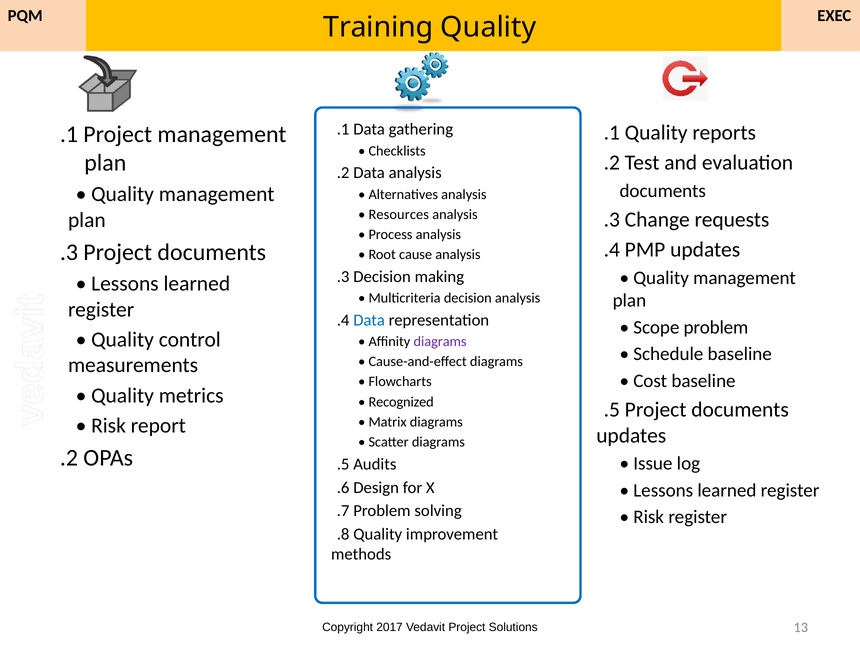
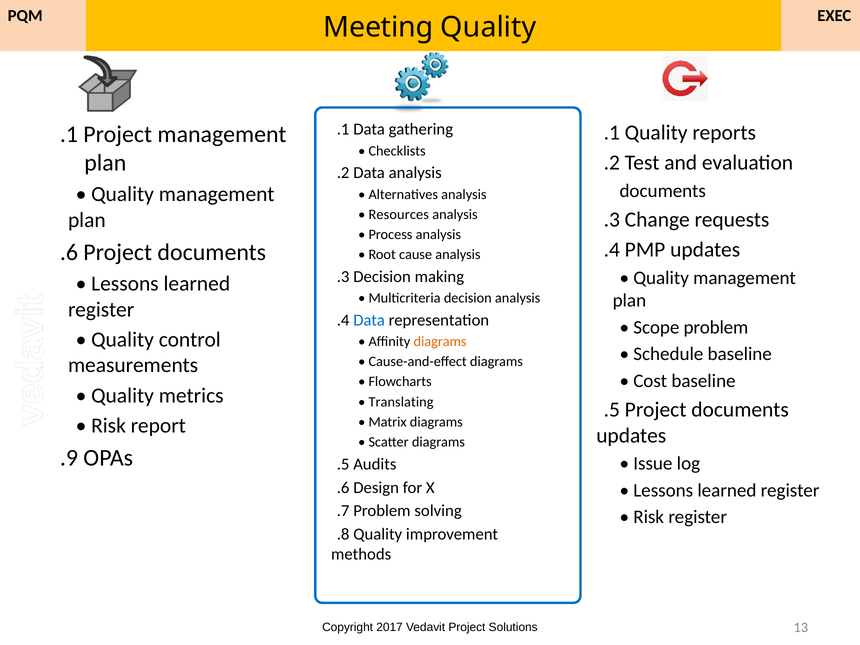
Training: Training -> Meeting
.3: .3 -> .6
diagrams at (440, 342) colour: purple -> orange
Recognized: Recognized -> Translating
.2: .2 -> .9
